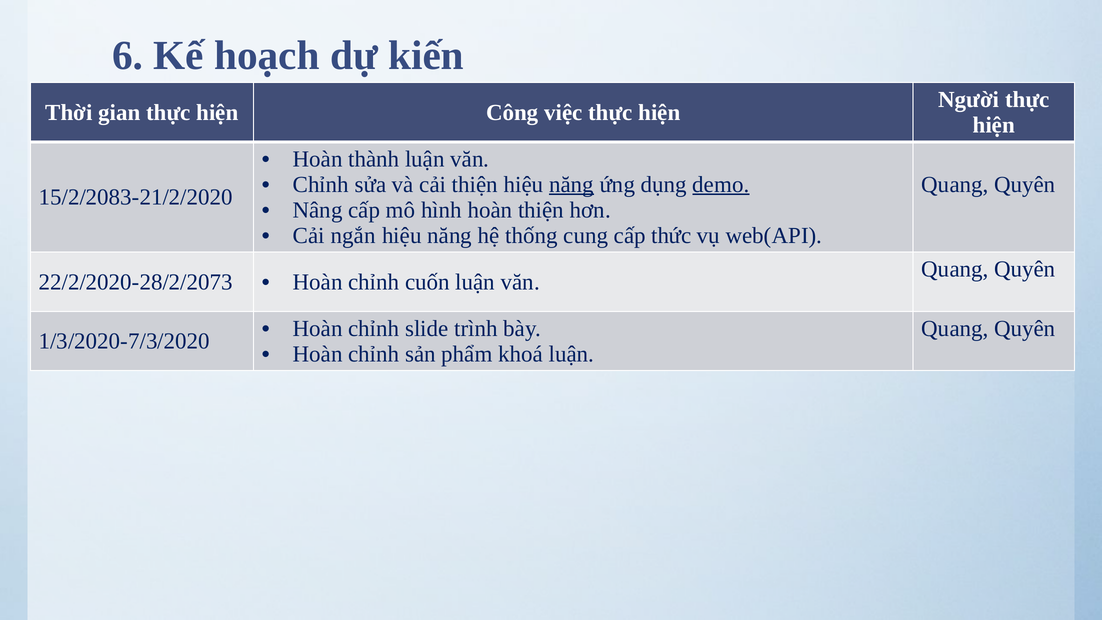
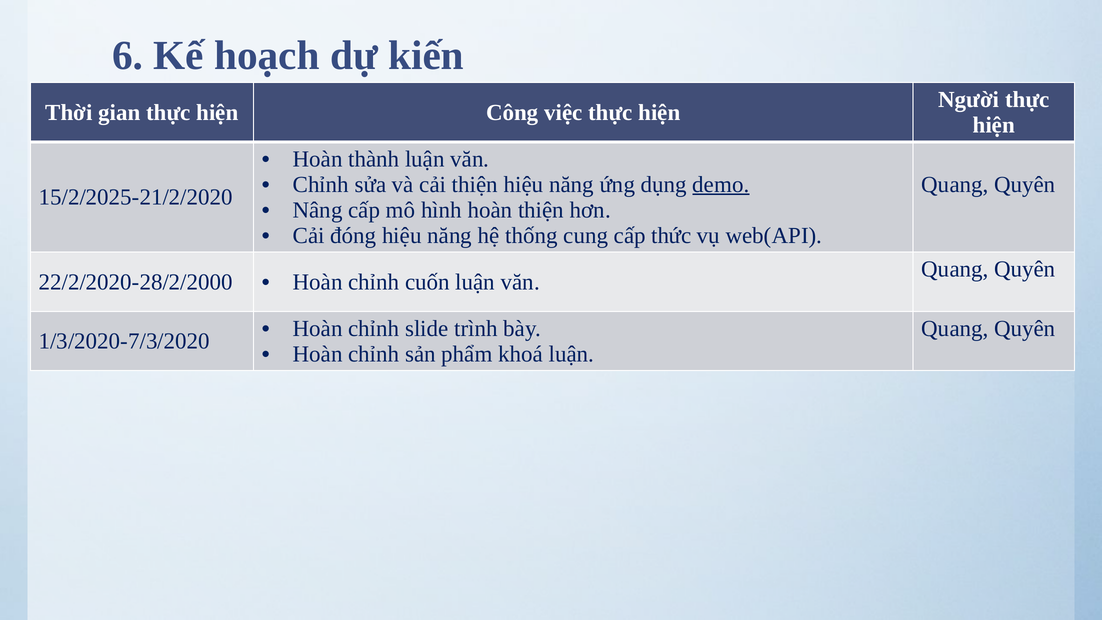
năng at (571, 184) underline: present -> none
15/2/2083-21/2/2020: 15/2/2083-21/2/2020 -> 15/2/2025-21/2/2020
ngắn: ngắn -> đóng
22/2/2020-28/2/2073: 22/2/2020-28/2/2073 -> 22/2/2020-28/2/2000
